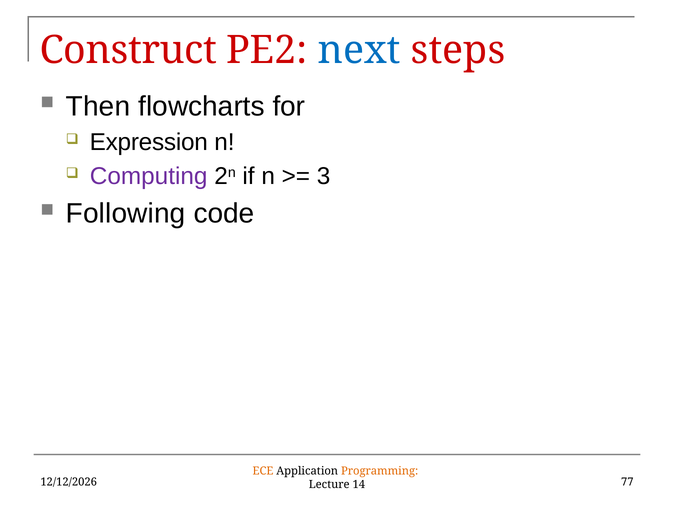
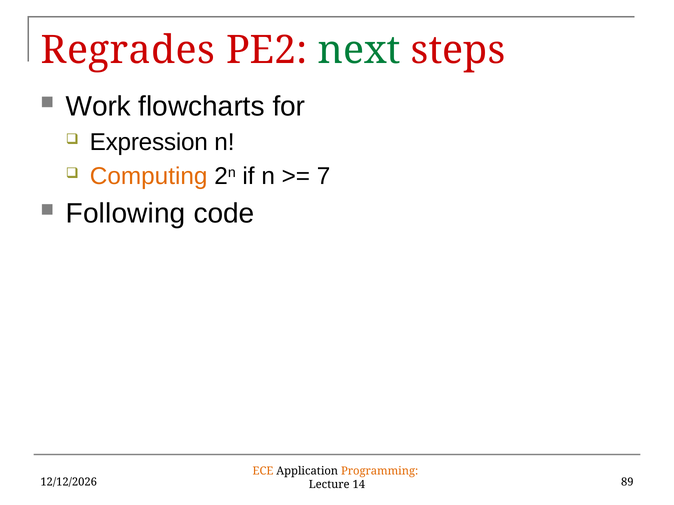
Construct: Construct -> Regrades
next colour: blue -> green
Then: Then -> Work
Computing colour: purple -> orange
3: 3 -> 7
77: 77 -> 89
